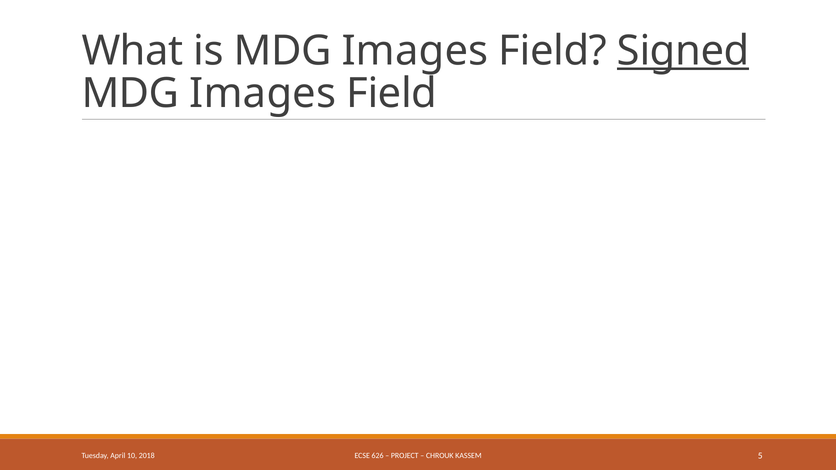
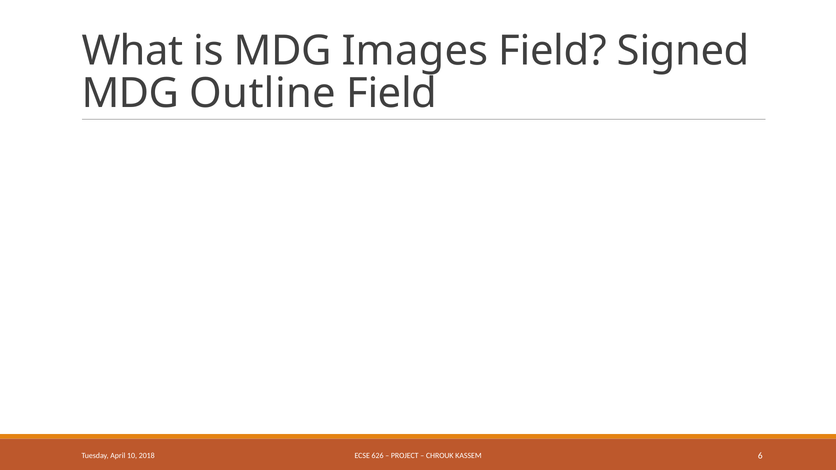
Signed underline: present -> none
Images at (263, 94): Images -> Outline
5: 5 -> 6
